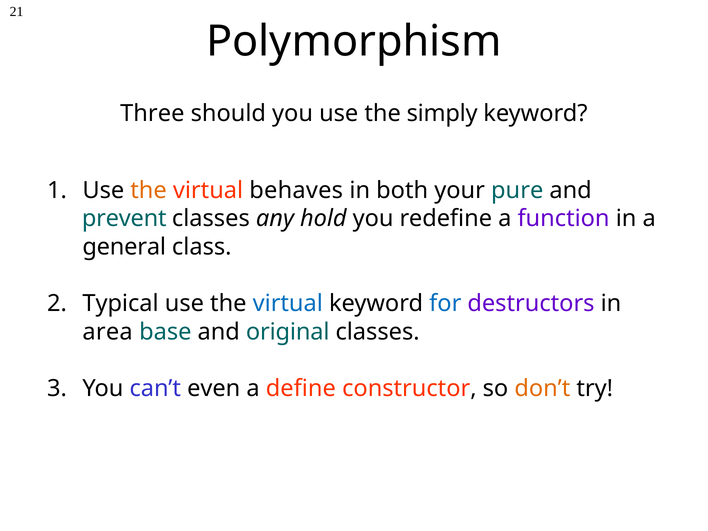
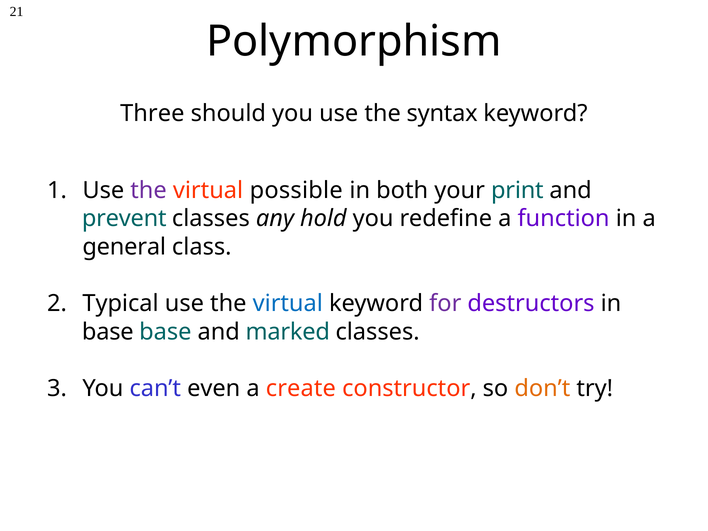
simply: simply -> syntax
the at (149, 190) colour: orange -> purple
behaves: behaves -> possible
pure: pure -> print
for colour: blue -> purple
area at (108, 332): area -> base
original: original -> marked
define: define -> create
